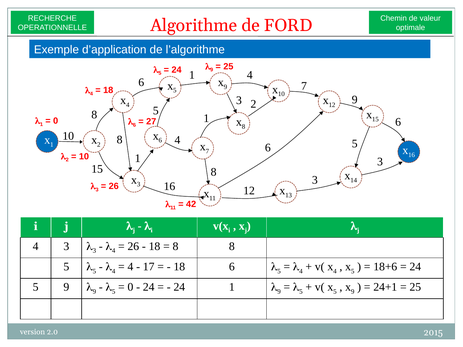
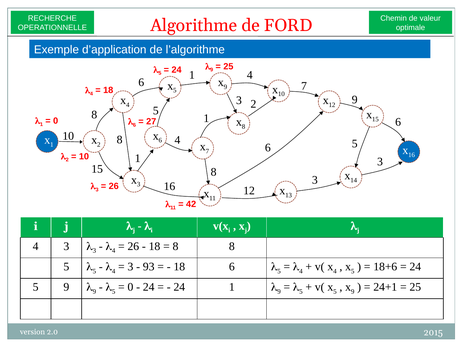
4 at (130, 267): 4 -> 3
17: 17 -> 93
